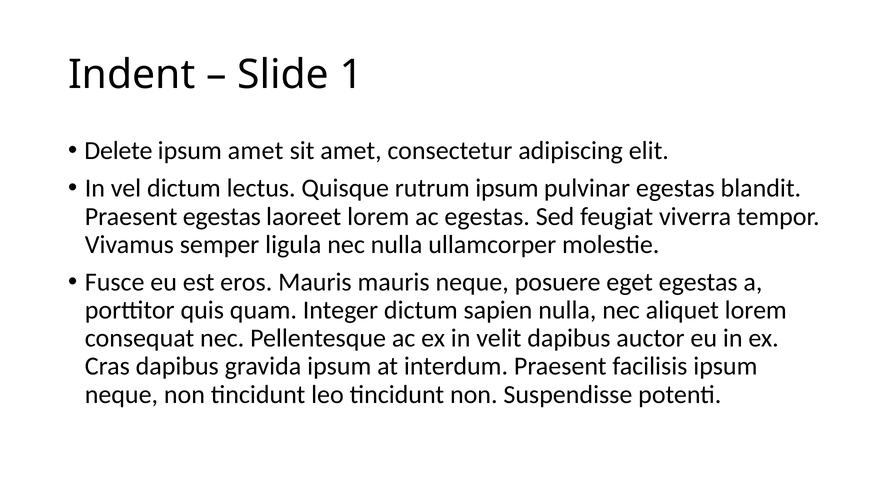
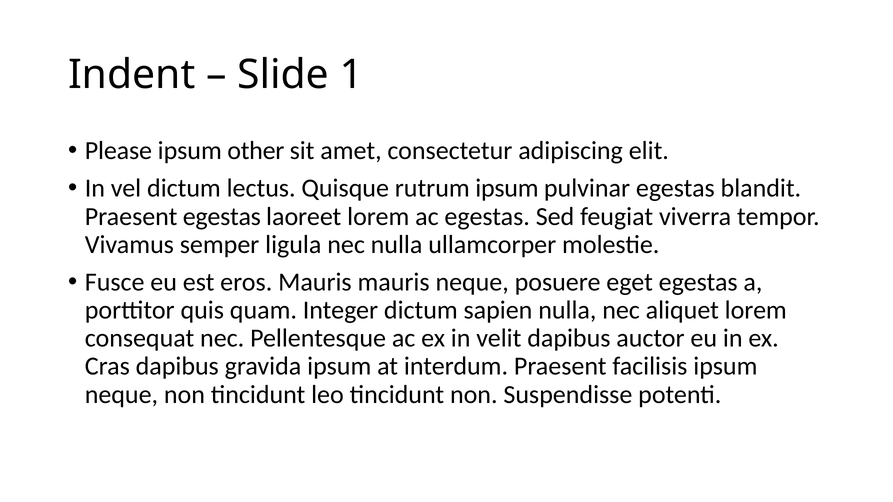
Delete: Delete -> Please
ipsum amet: amet -> other
